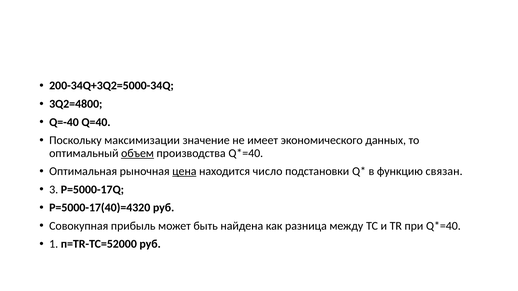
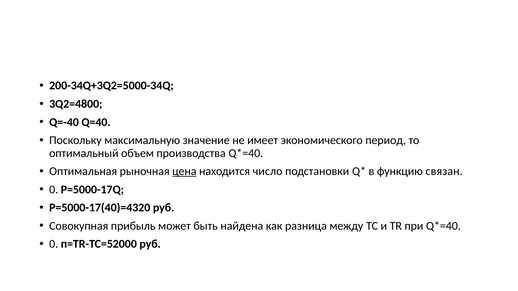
максимизации: максимизации -> максимальную
данных: данных -> период
объем underline: present -> none
3 at (54, 190): 3 -> 0
1 at (54, 244): 1 -> 0
